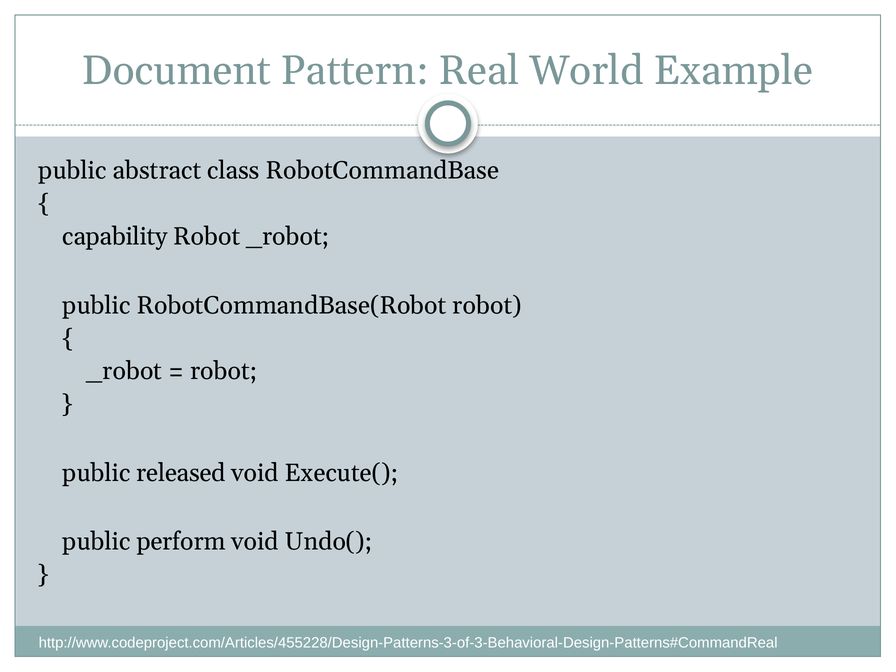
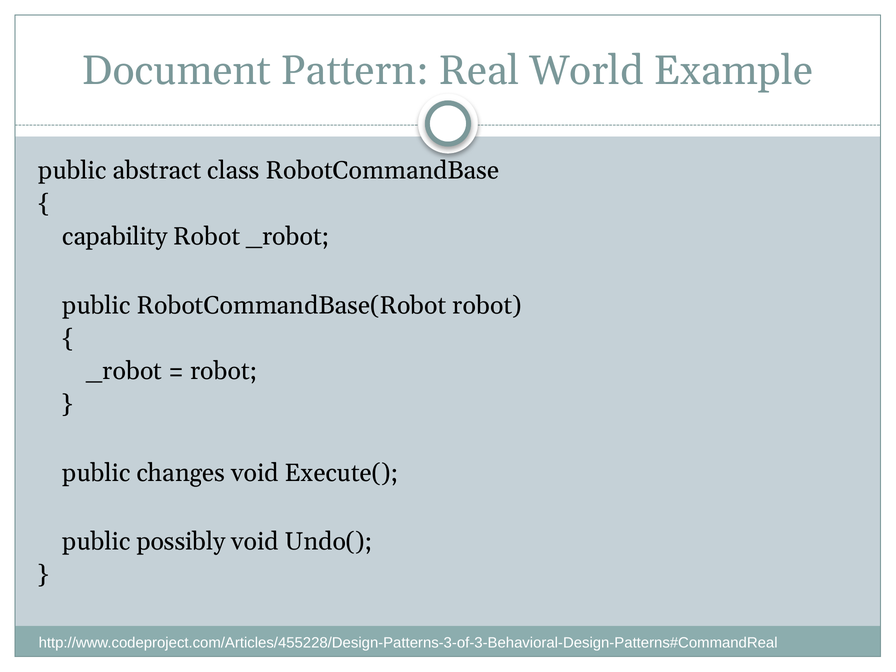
released: released -> changes
perform: perform -> possibly
